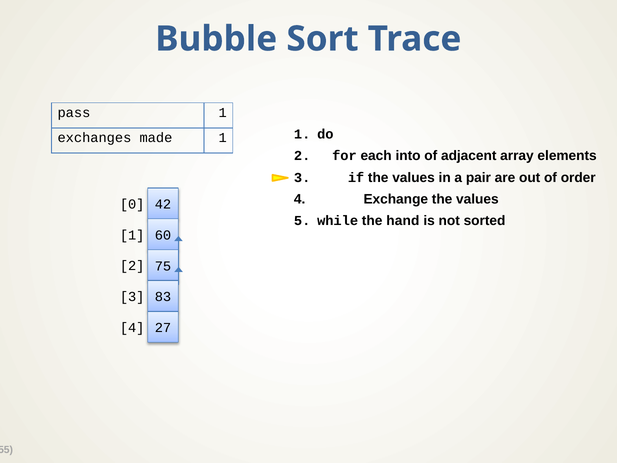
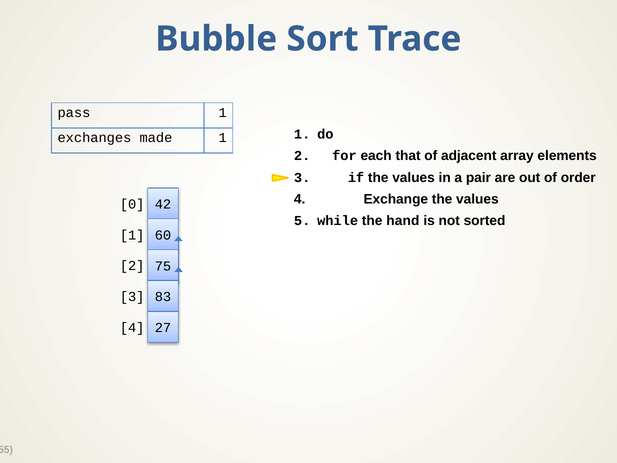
into: into -> that
